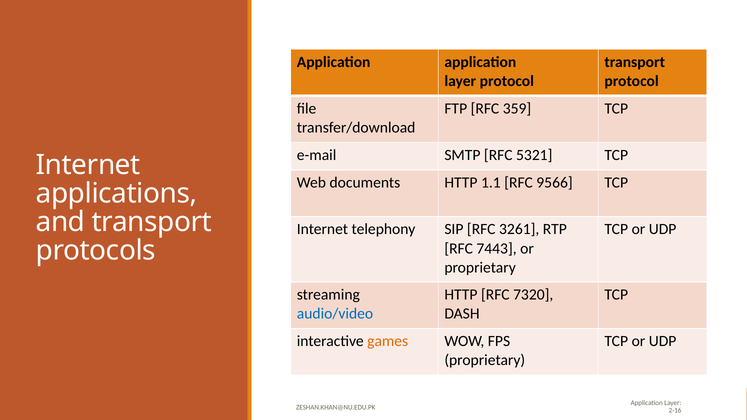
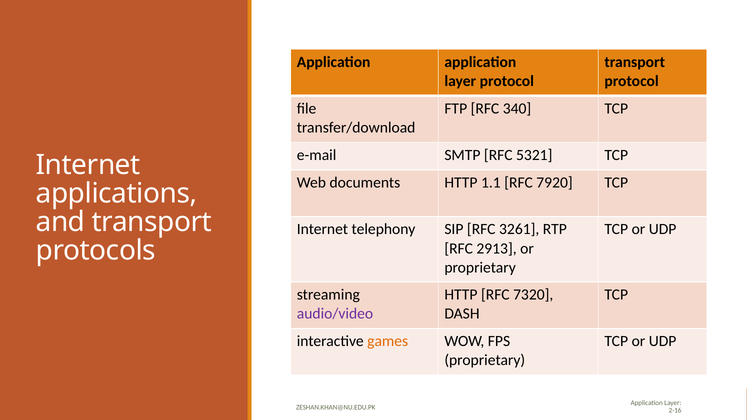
359: 359 -> 340
9566: 9566 -> 7920
7443: 7443 -> 2913
audio/video colour: blue -> purple
